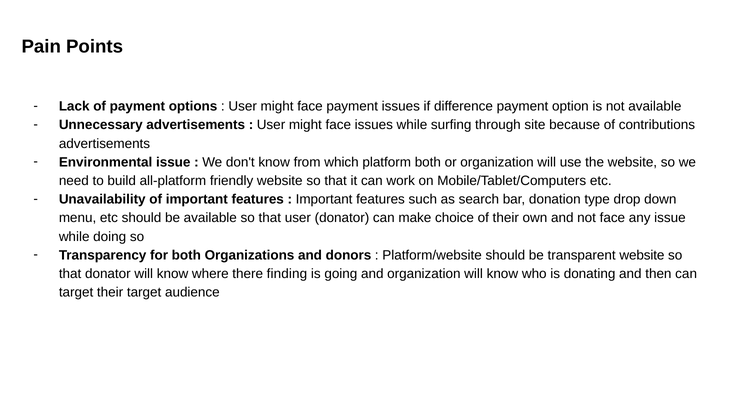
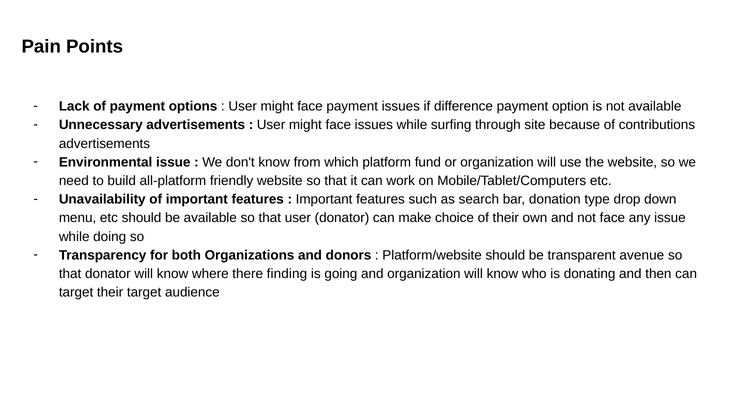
platform both: both -> fund
transparent website: website -> avenue
